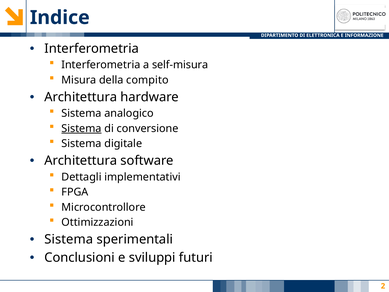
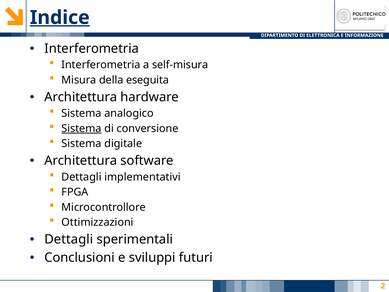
Indice underline: none -> present
compito: compito -> eseguita
Sistema at (69, 239): Sistema -> Dettagli
